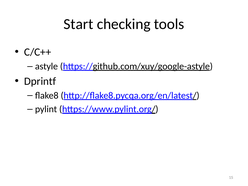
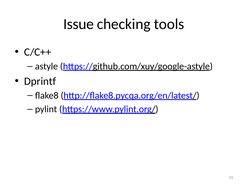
Start: Start -> Issue
